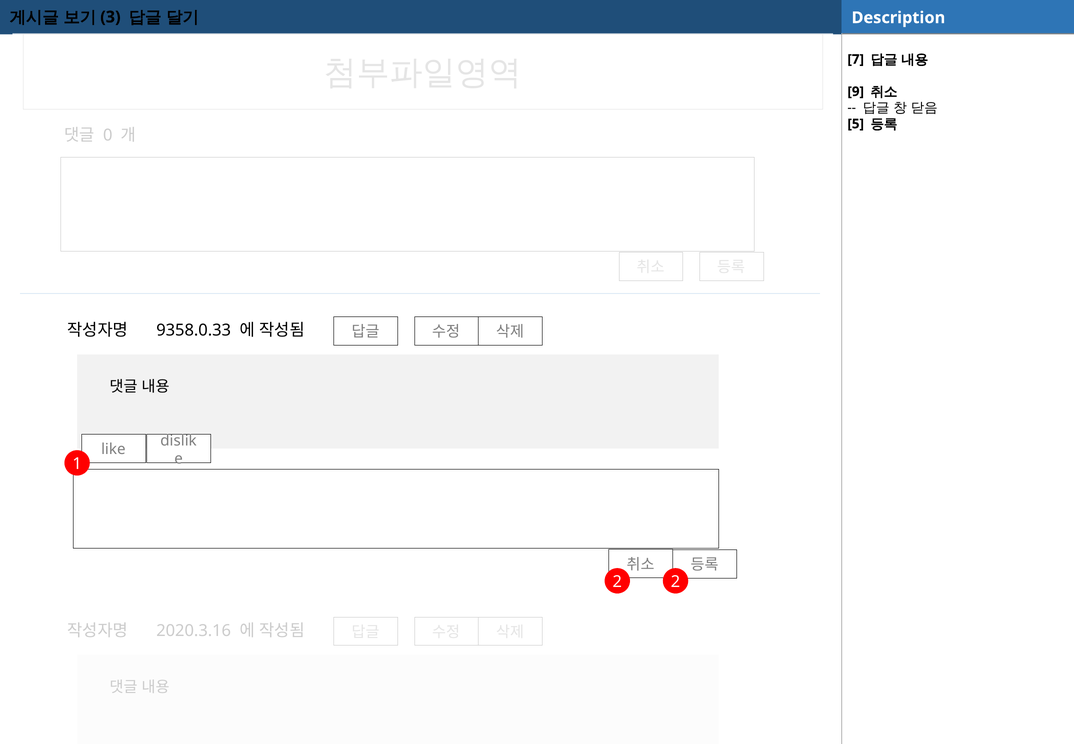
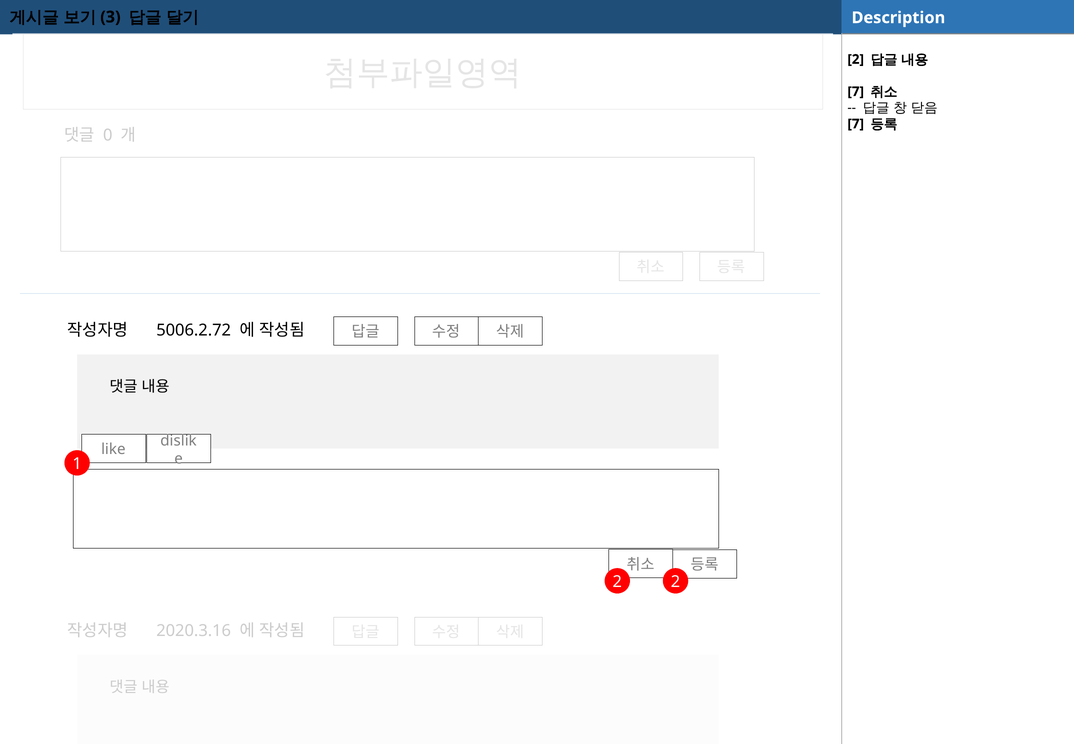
7 at (856, 59): 7 -> 2
9 at (856, 92): 9 -> 7
5 at (856, 124): 5 -> 7
9358.0.33: 9358.0.33 -> 5006.2.72
